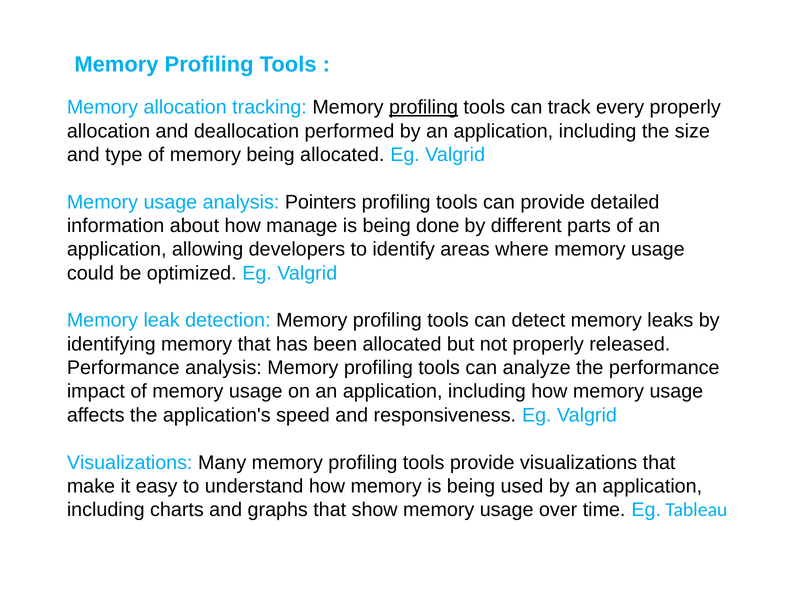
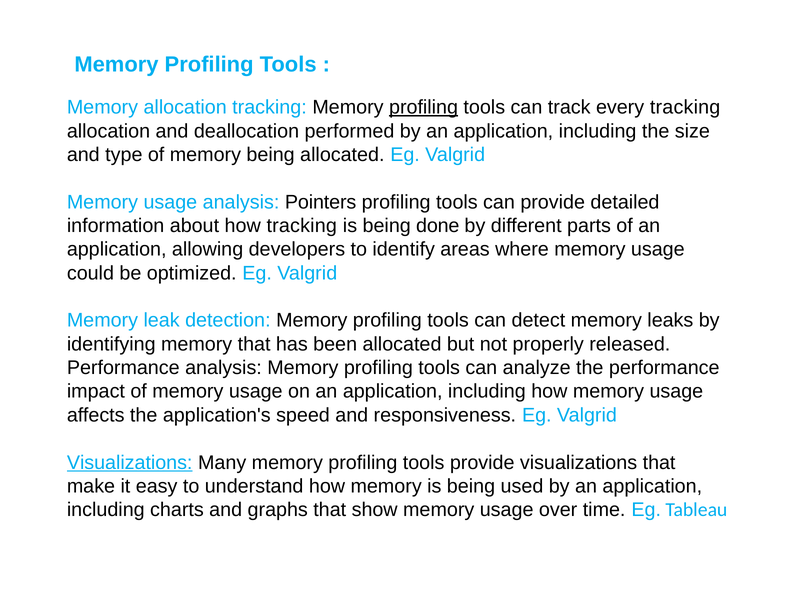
every properly: properly -> tracking
how manage: manage -> tracking
Visualizations at (130, 462) underline: none -> present
